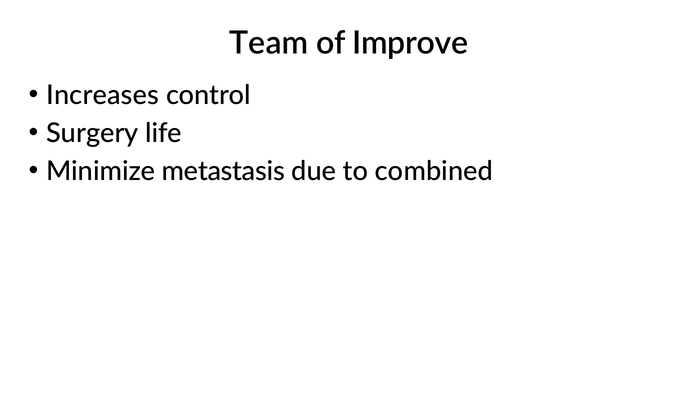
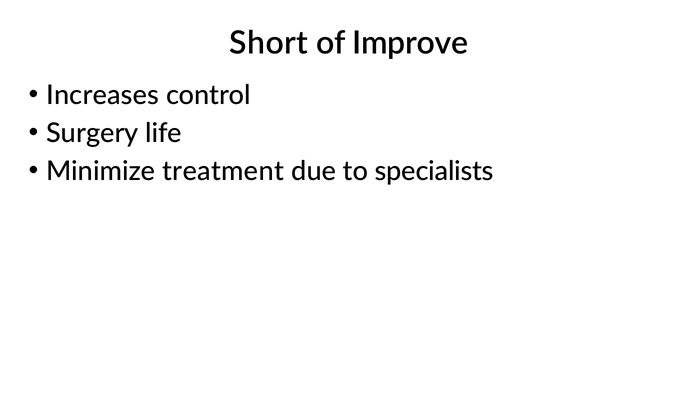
Team: Team -> Short
metastasis: metastasis -> treatment
combined: combined -> specialists
